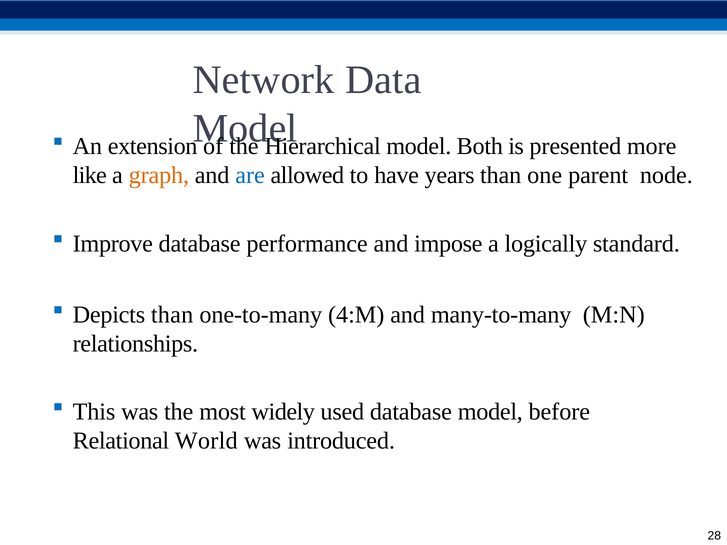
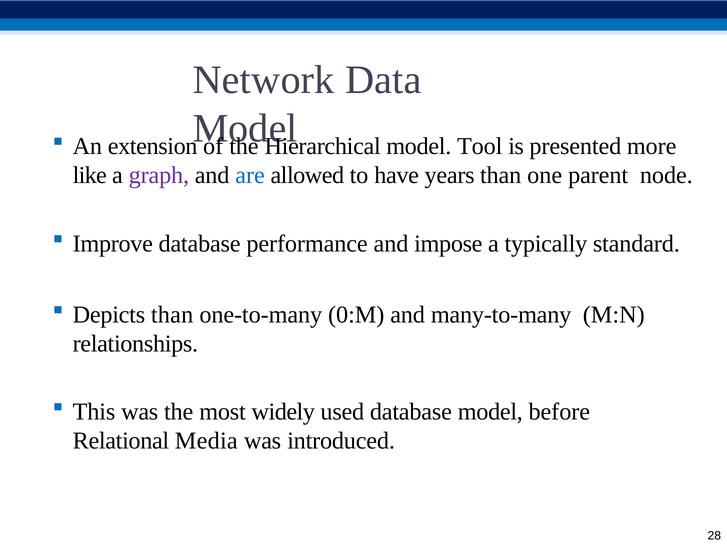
Both: Both -> Tool
graph colour: orange -> purple
logically: logically -> typically
4:M: 4:M -> 0:M
World: World -> Media
